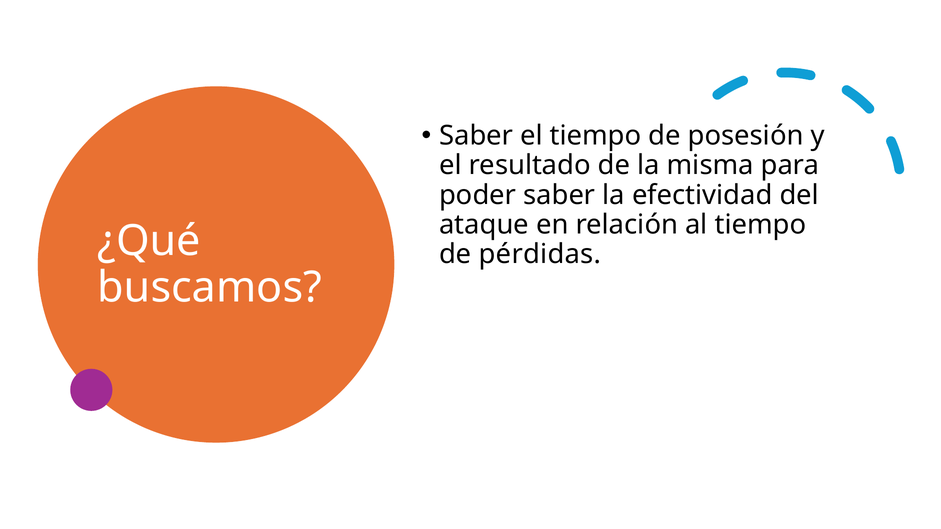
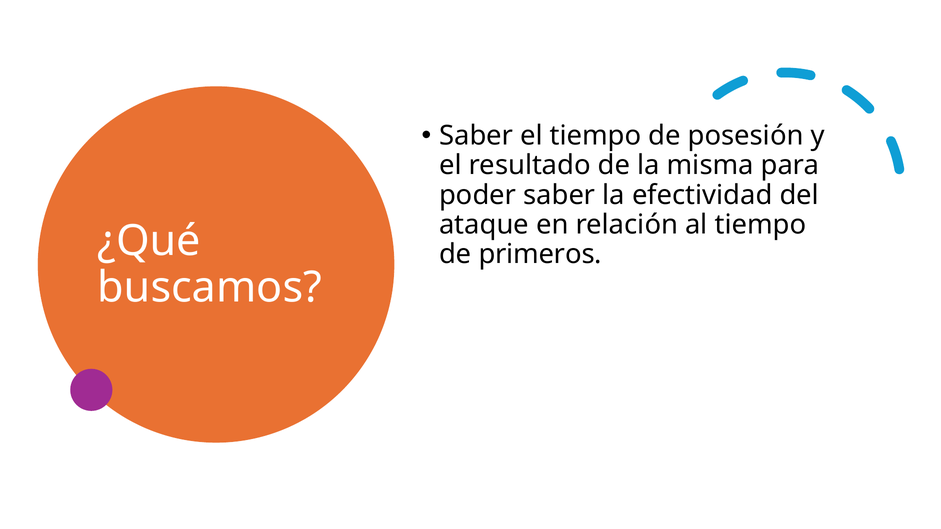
pérdidas: pérdidas -> primeros
